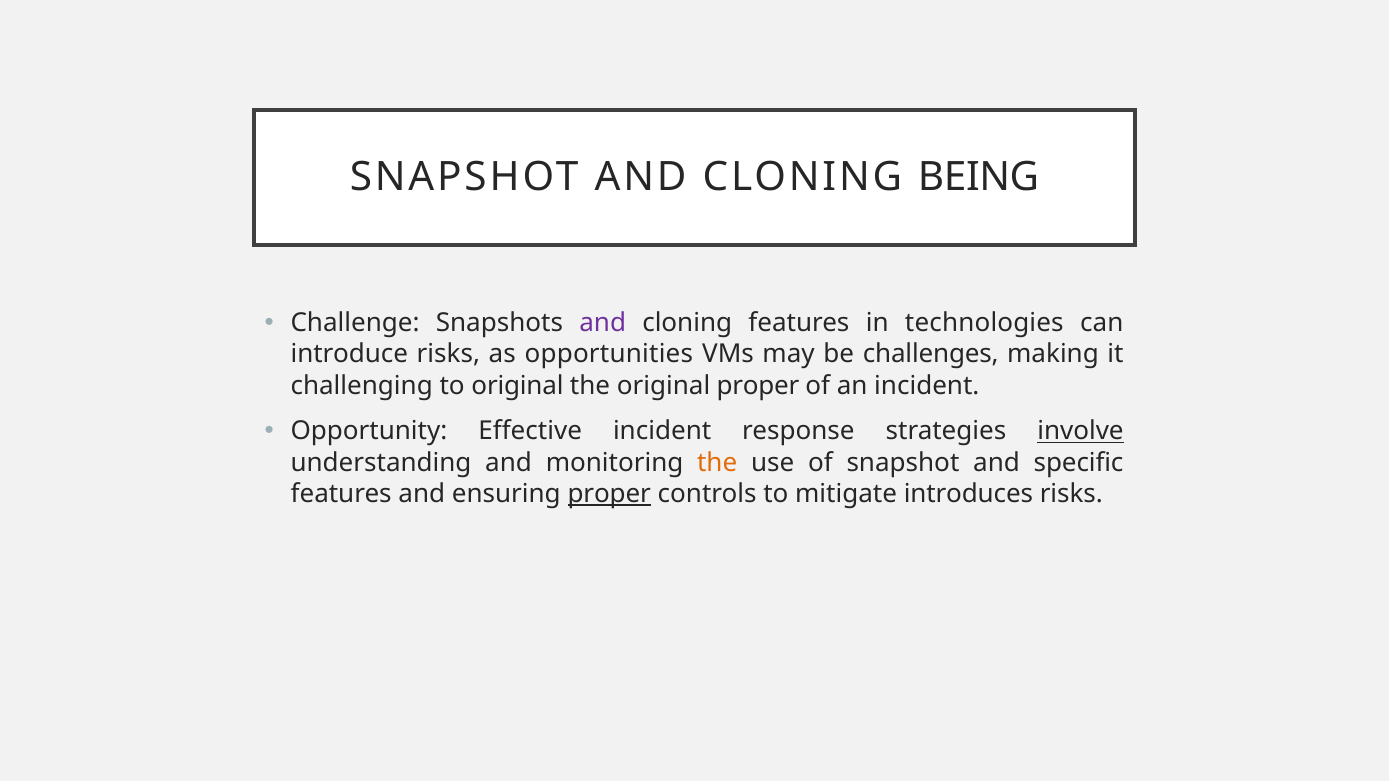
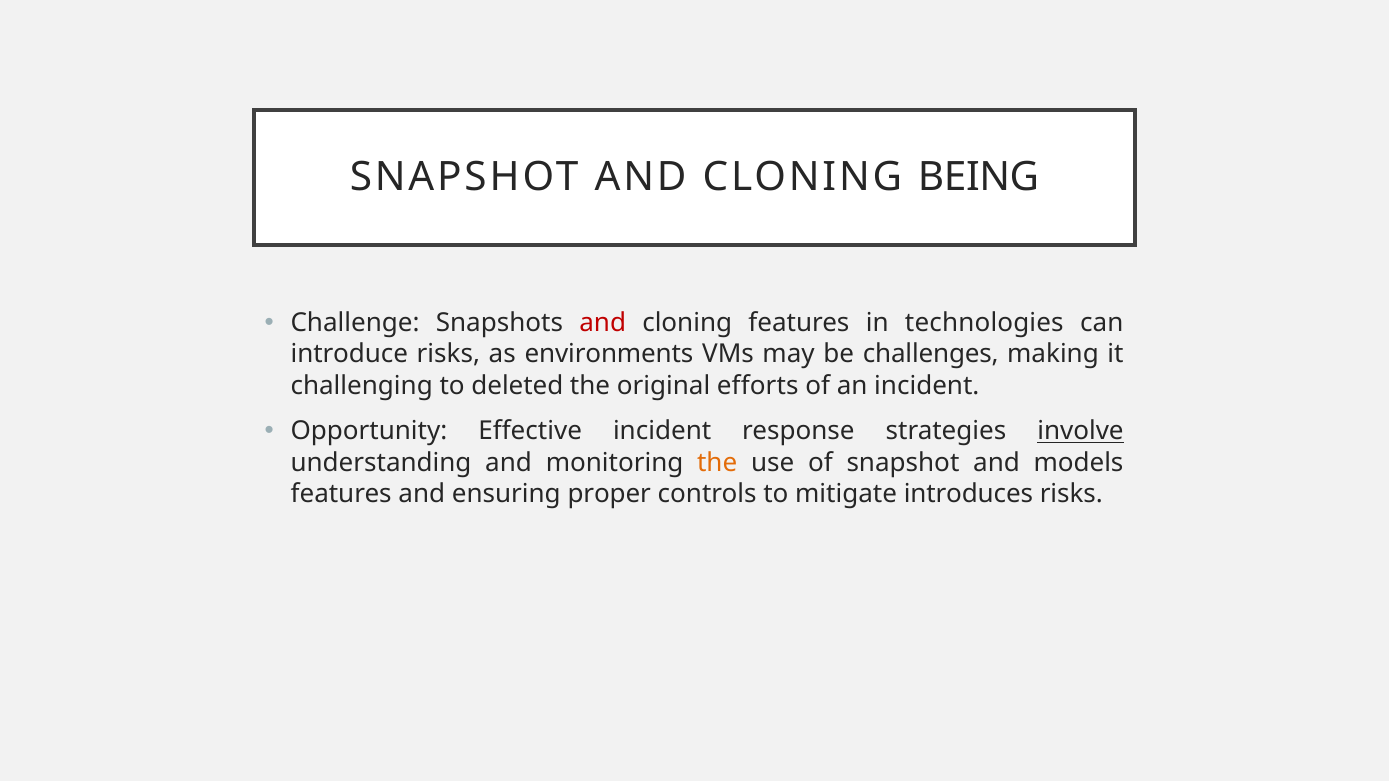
and at (603, 323) colour: purple -> red
opportunities: opportunities -> environments
to original: original -> deleted
original proper: proper -> efforts
specific: specific -> models
proper at (609, 494) underline: present -> none
